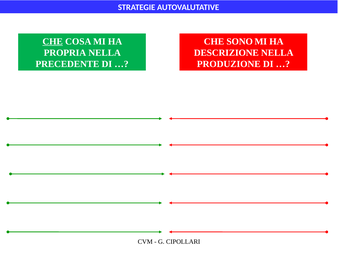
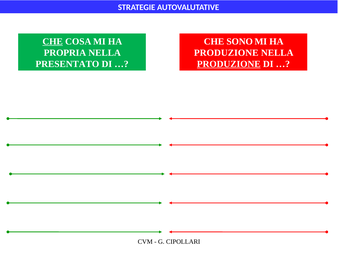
DESCRIZIONE at (226, 53): DESCRIZIONE -> PRODUZIONE
PRECEDENTE: PRECEDENTE -> PRESENTATO
PRODUZIONE at (229, 64) underline: none -> present
